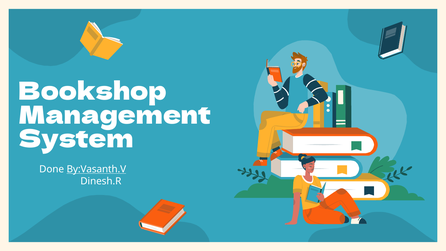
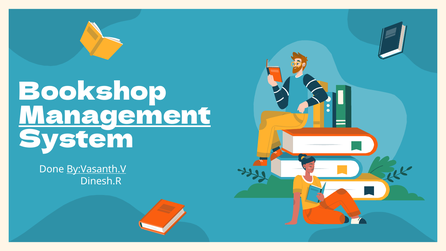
Management underline: none -> present
